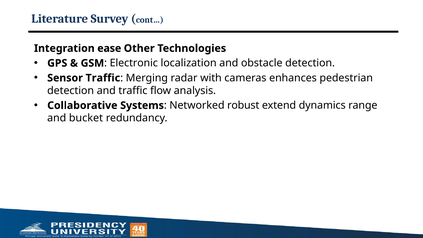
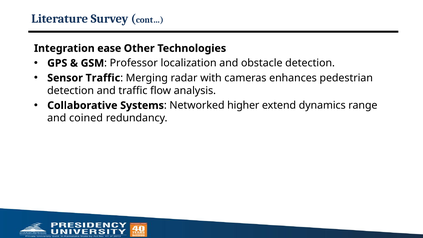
Electronic: Electronic -> Professor
robust: robust -> higher
bucket: bucket -> coined
